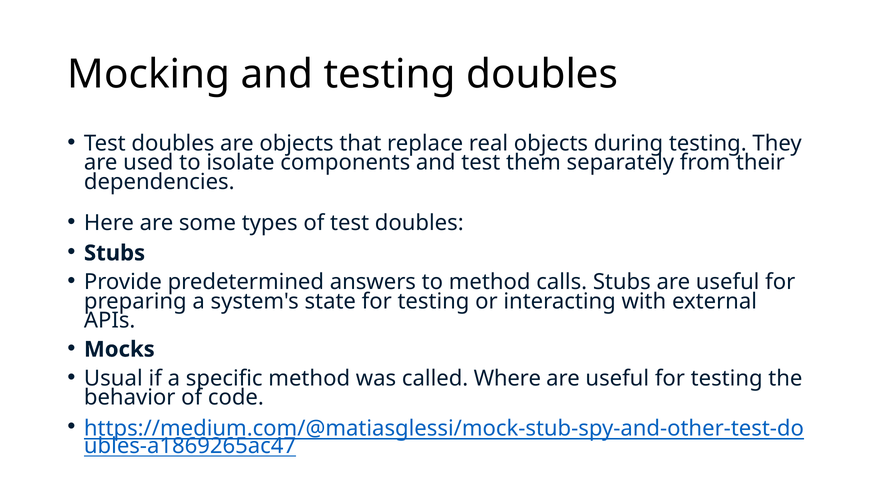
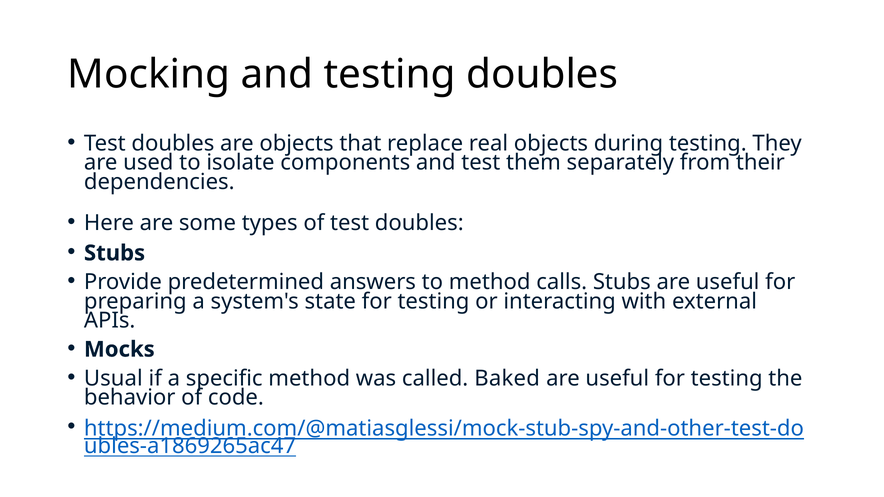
Where: Where -> Baked
